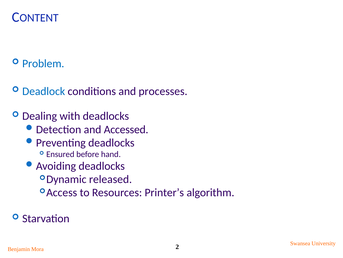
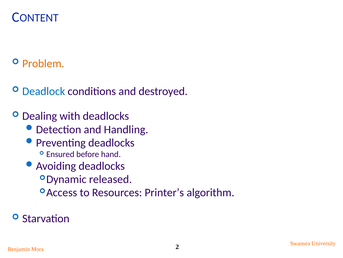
Problem colour: blue -> orange
processes: processes -> destroyed
Accessed: Accessed -> Handling
